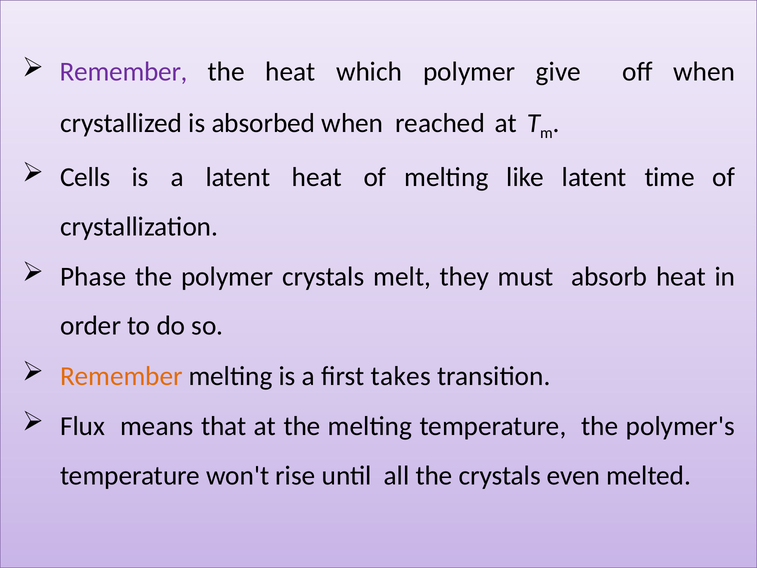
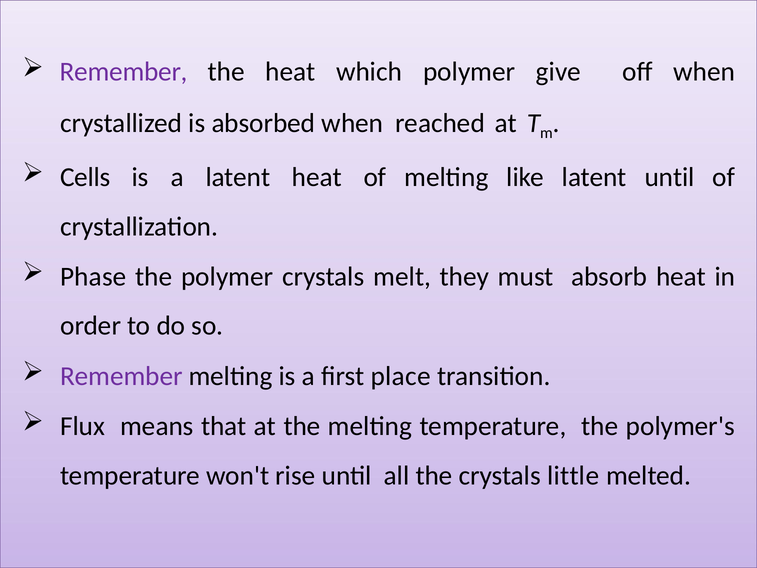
latent time: time -> until
Remember at (121, 376) colour: orange -> purple
takes: takes -> place
even: even -> little
